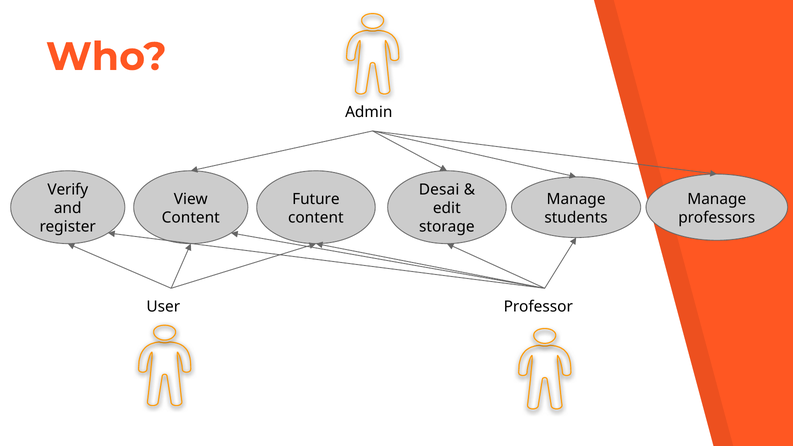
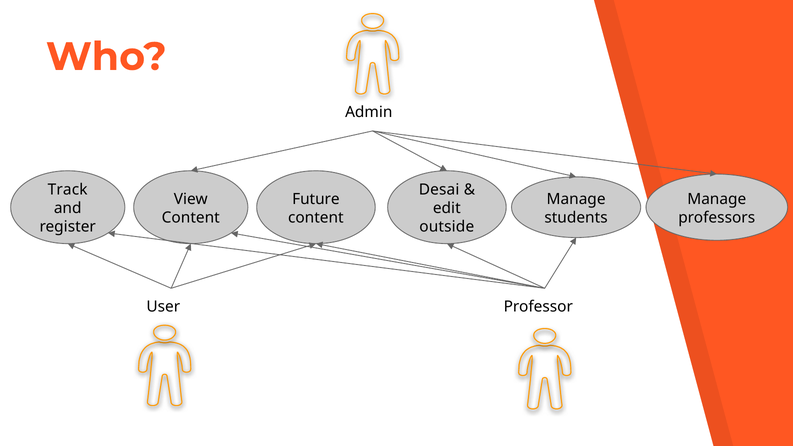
Verify: Verify -> Track
storage: storage -> outside
